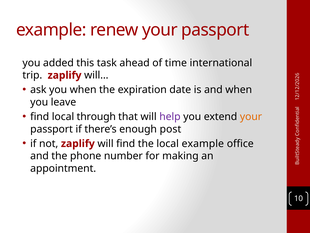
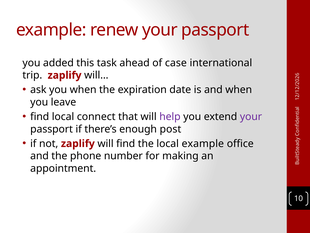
time: time -> case
through: through -> connect
your at (251, 116) colour: orange -> purple
